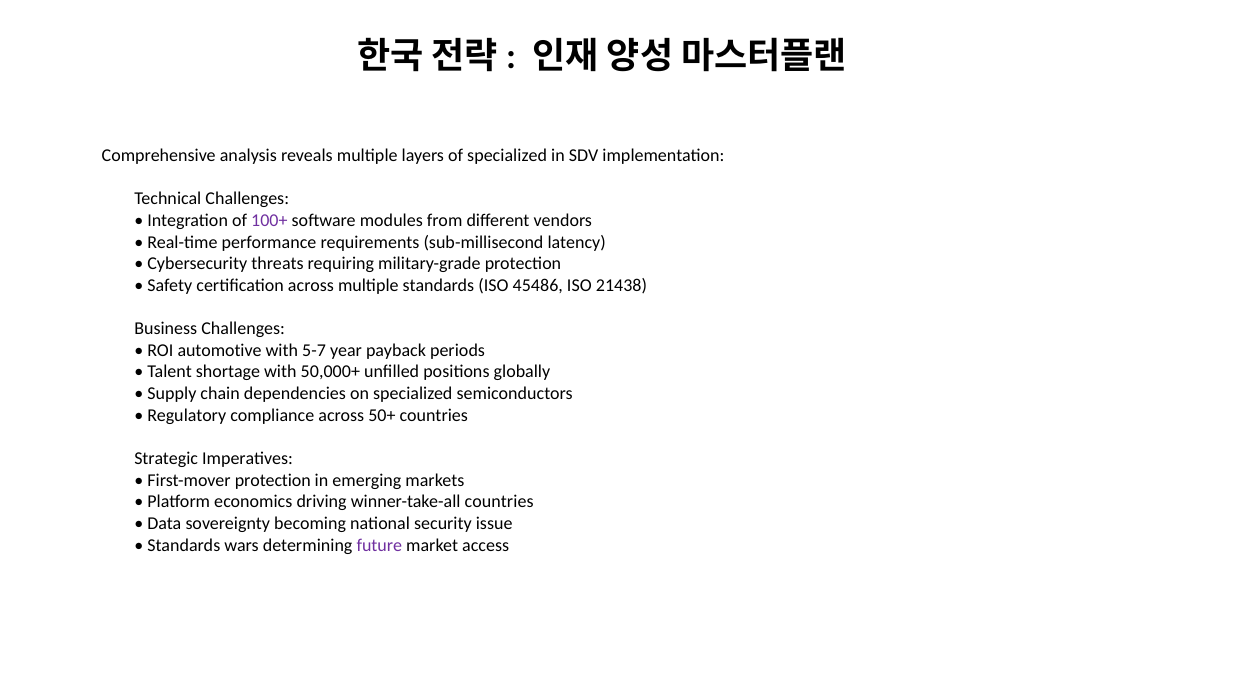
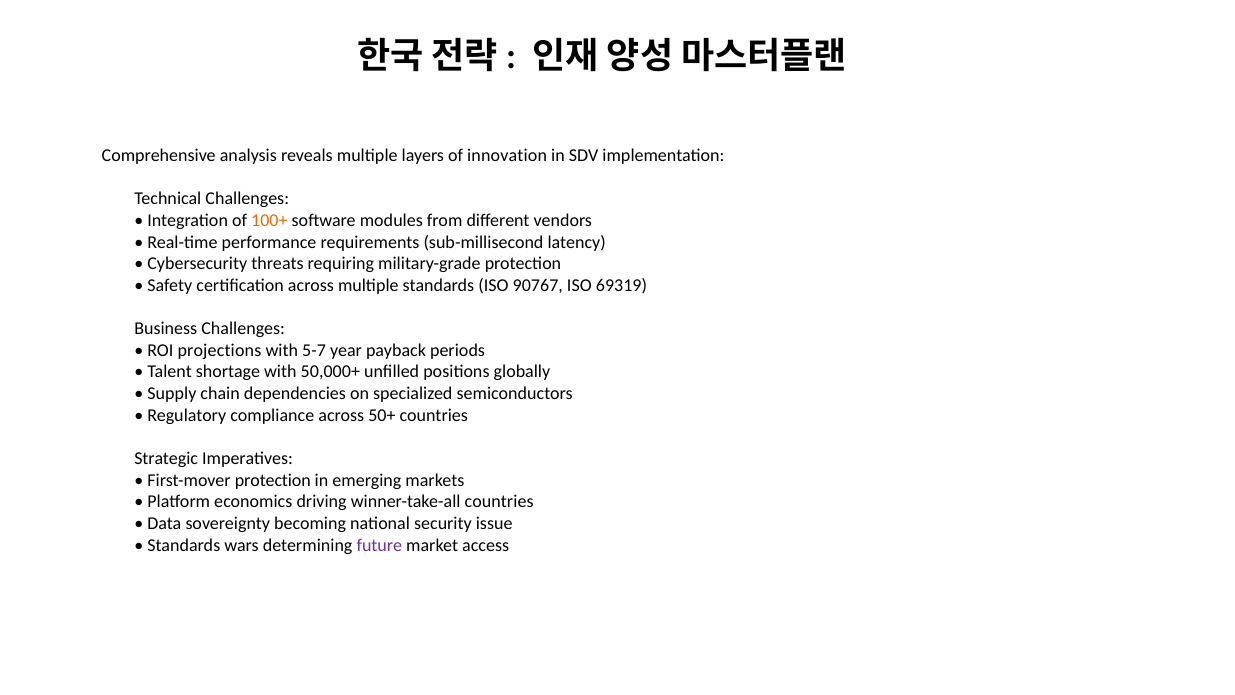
of specialized: specialized -> innovation
100+ colour: purple -> orange
45486: 45486 -> 90767
21438: 21438 -> 69319
automotive: automotive -> projections
